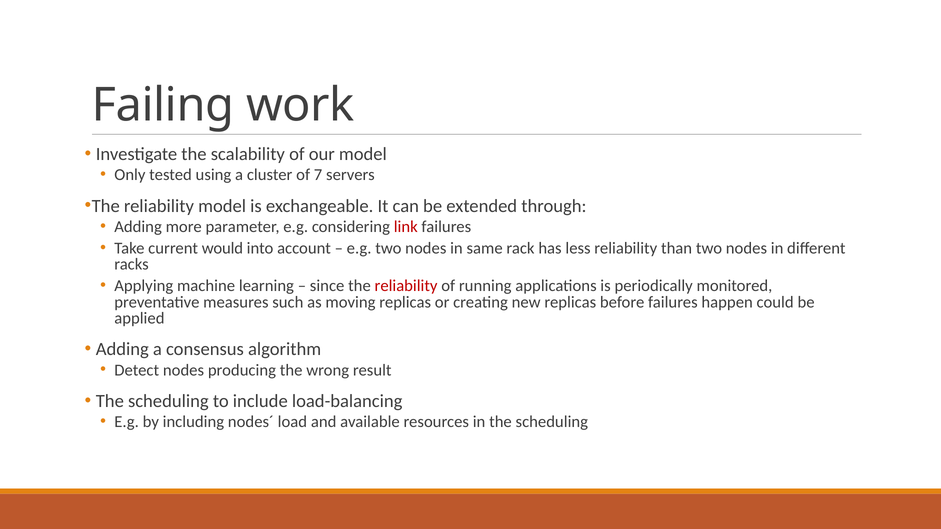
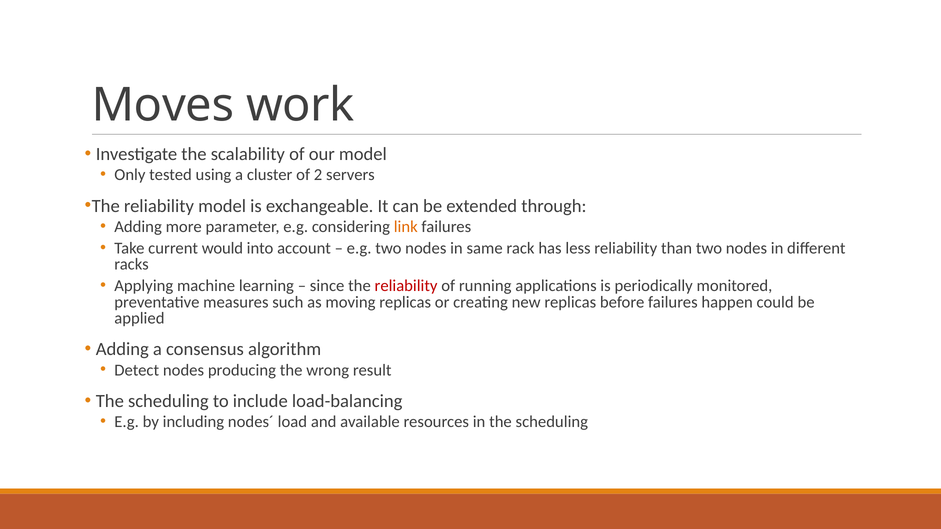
Failing: Failing -> Moves
7: 7 -> 2
link colour: red -> orange
